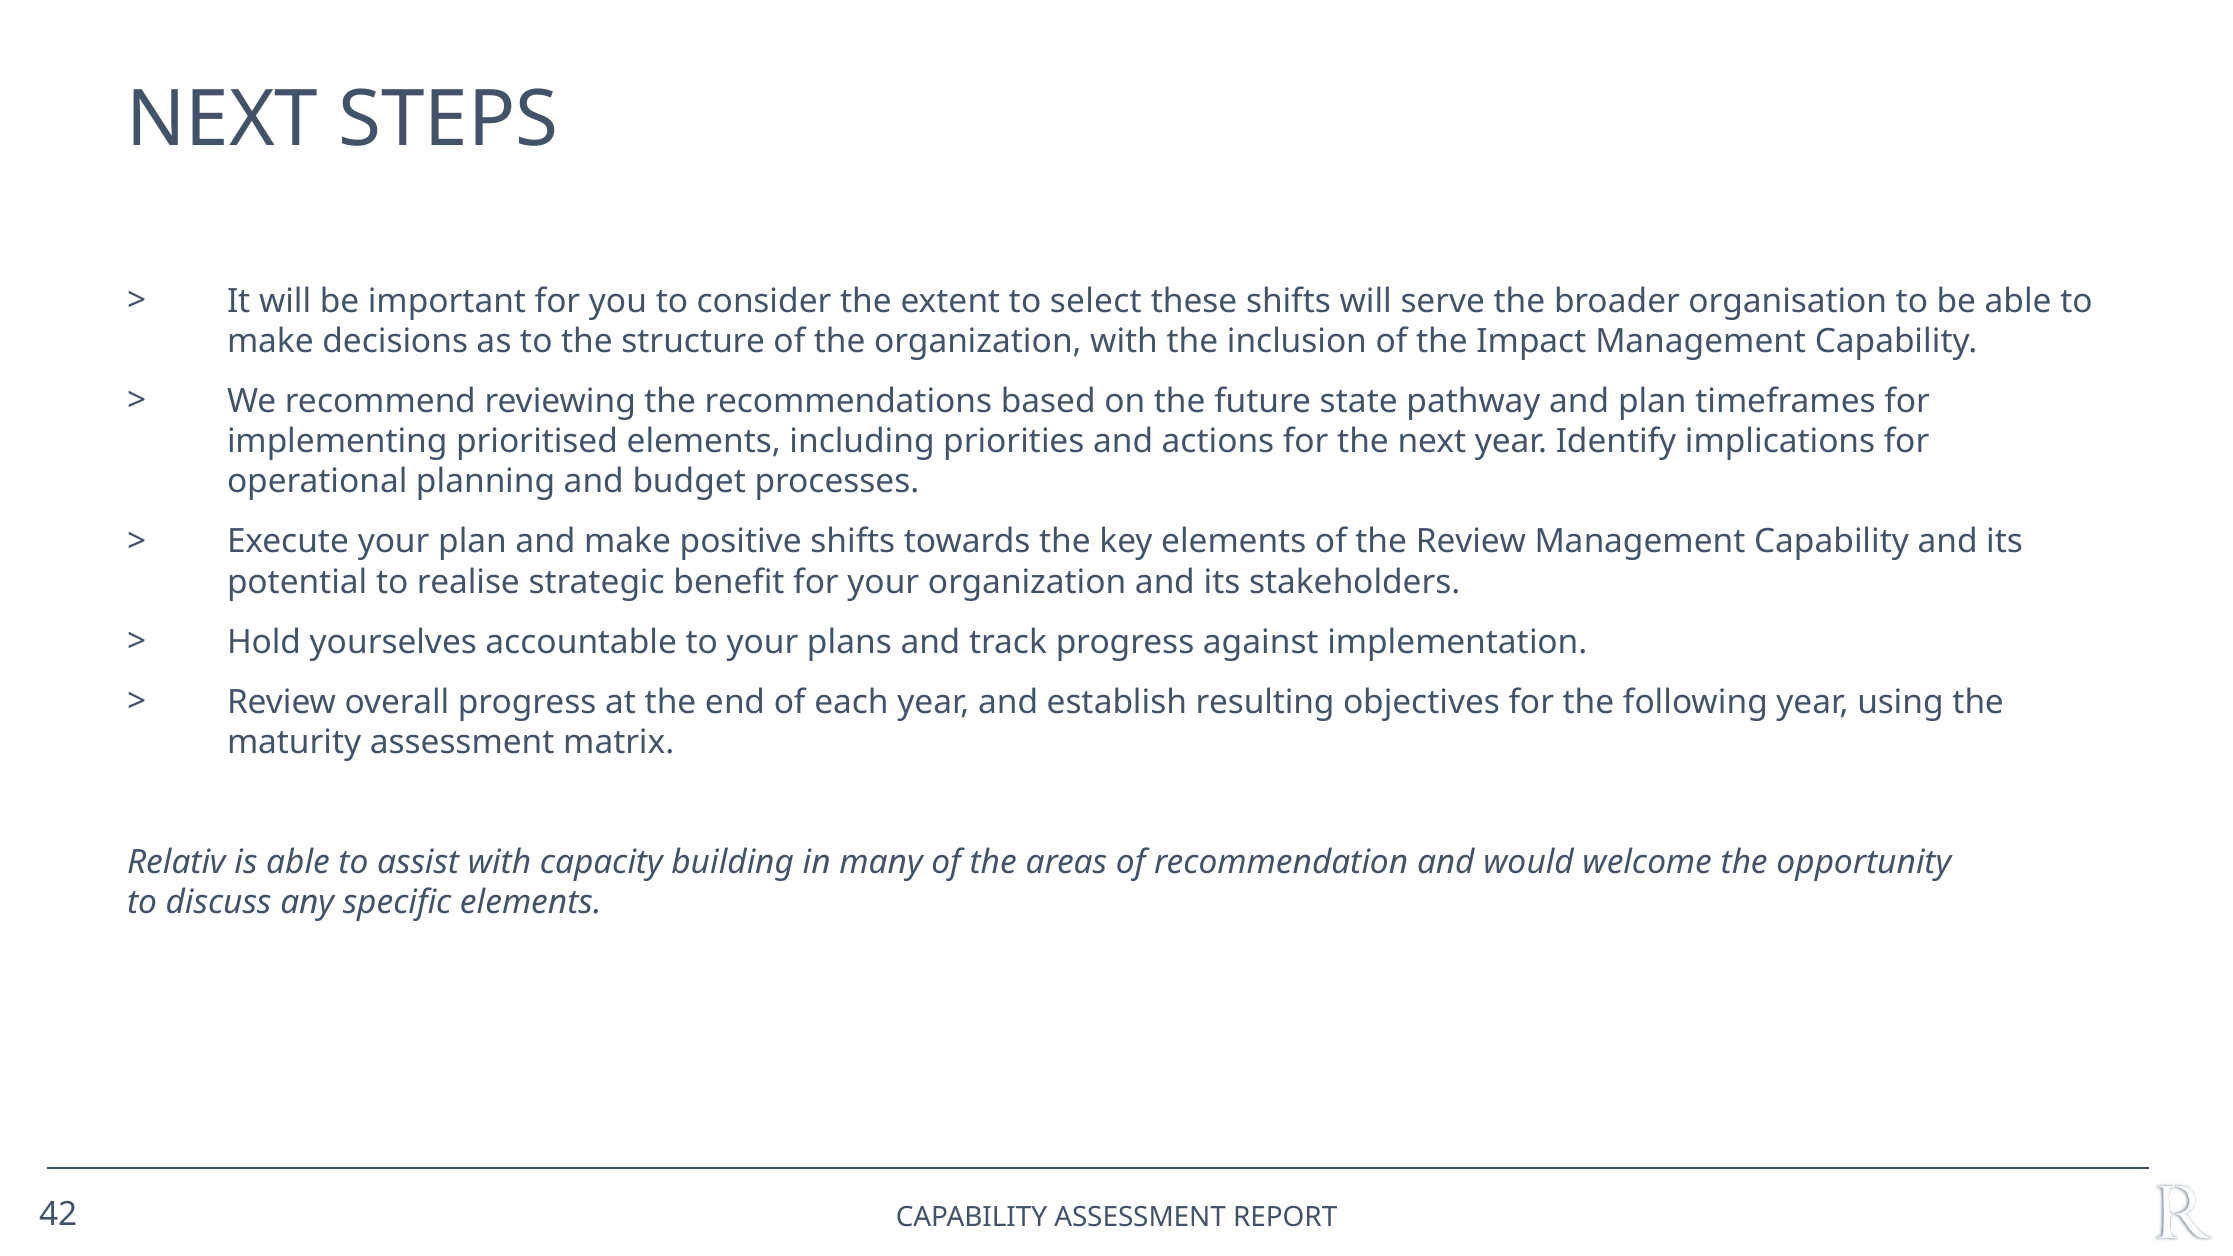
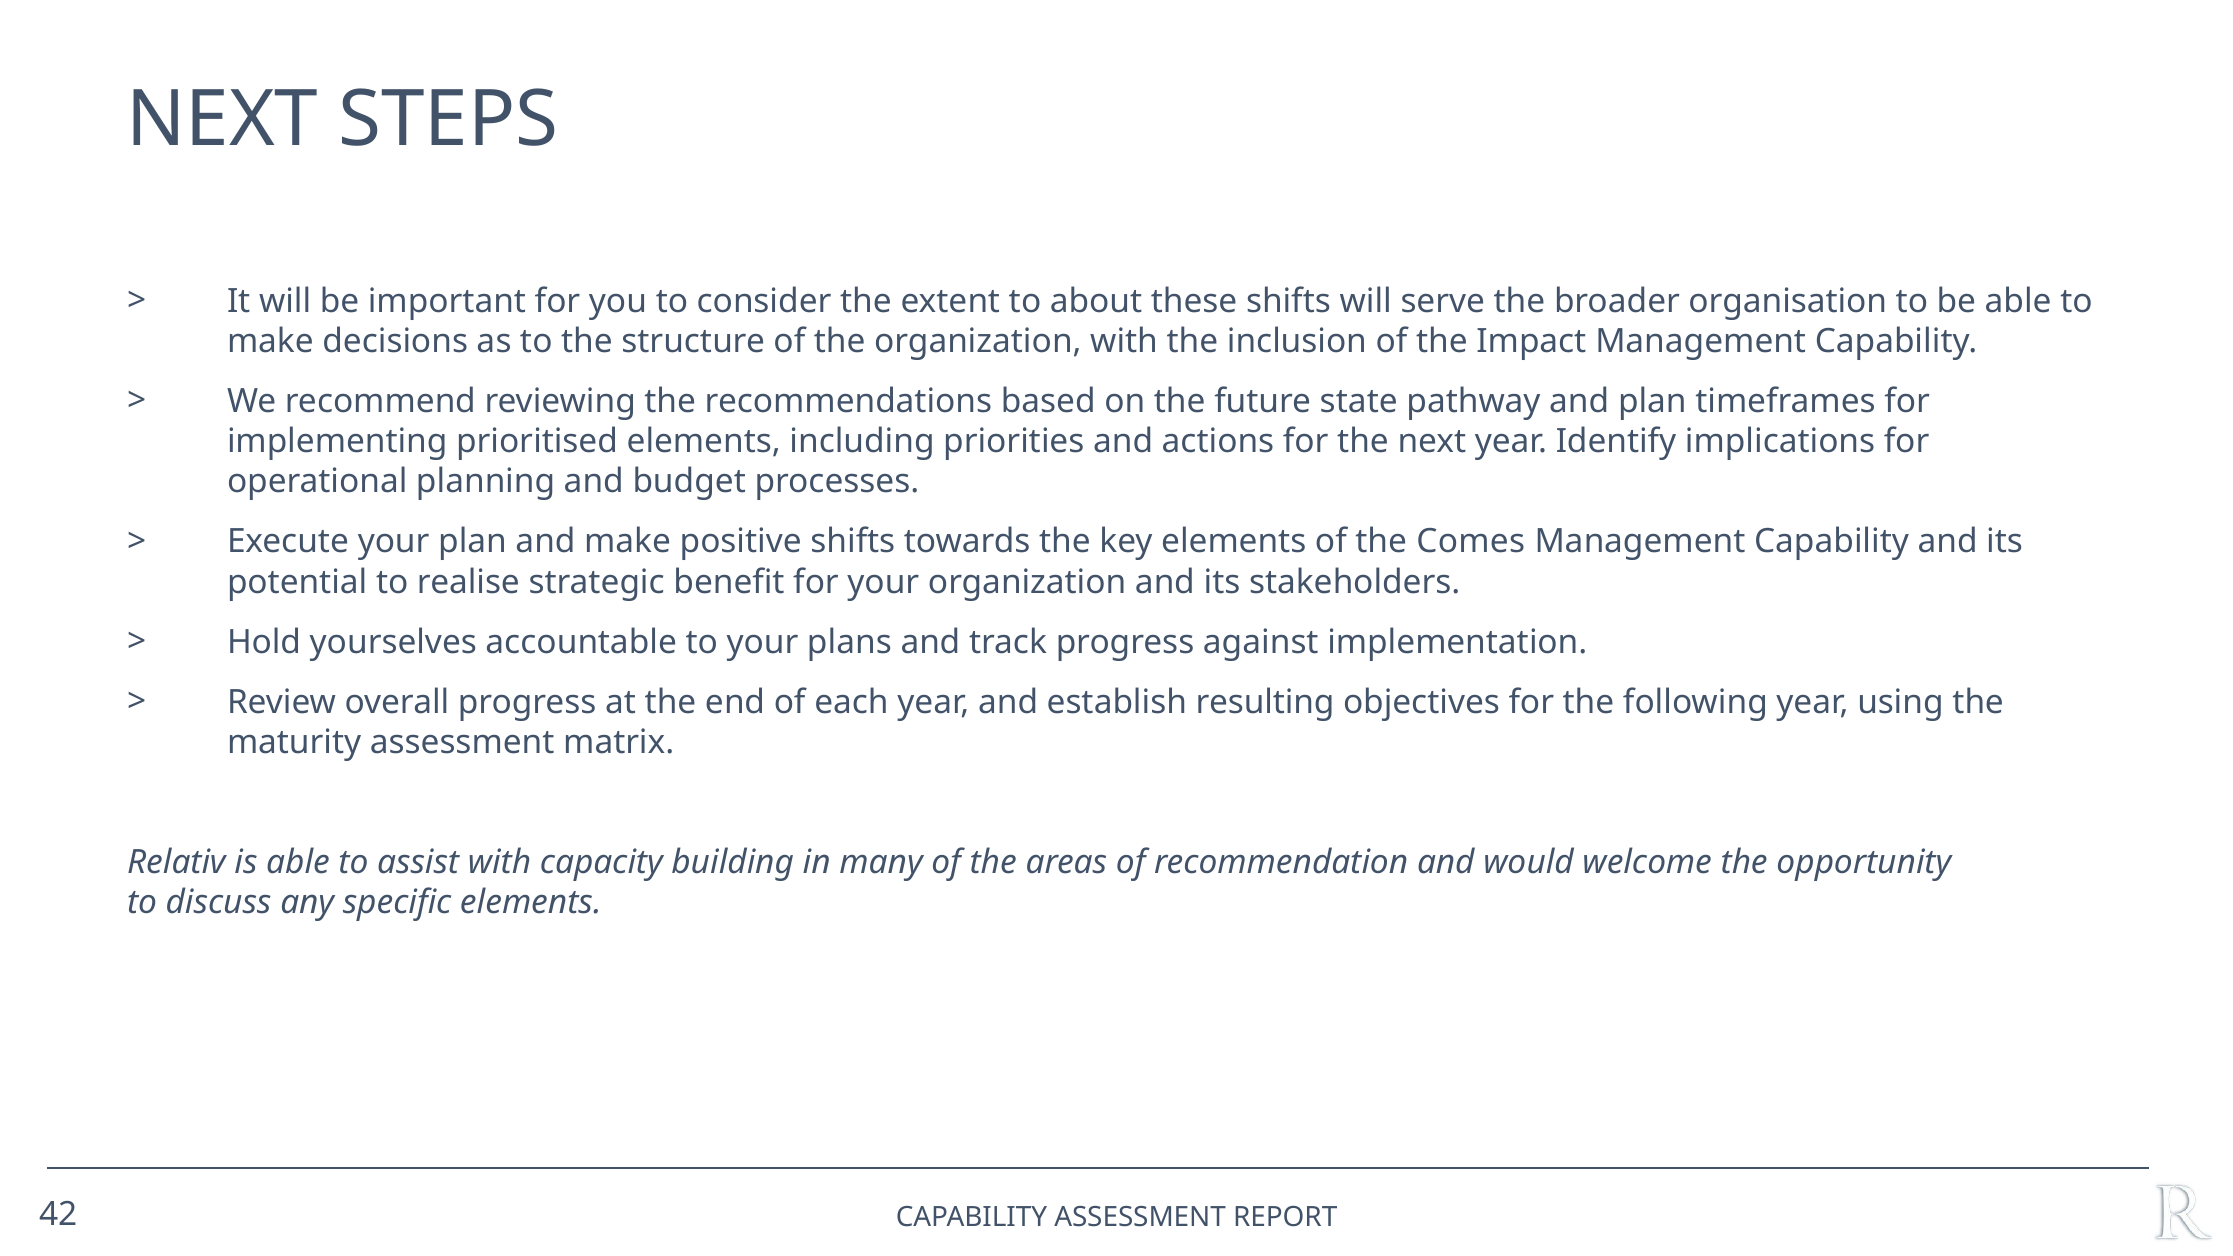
select: select -> about
the Review: Review -> Comes
